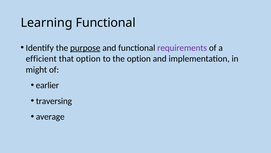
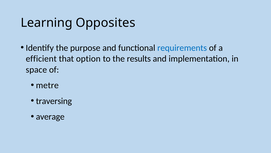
Learning Functional: Functional -> Opposites
purpose underline: present -> none
requirements colour: purple -> blue
the option: option -> results
might: might -> space
earlier: earlier -> metre
